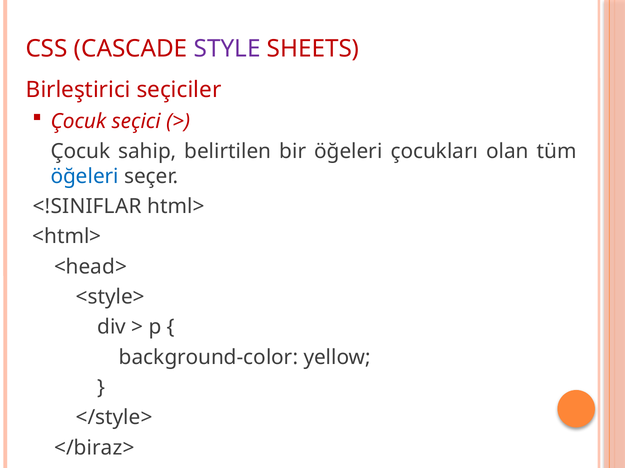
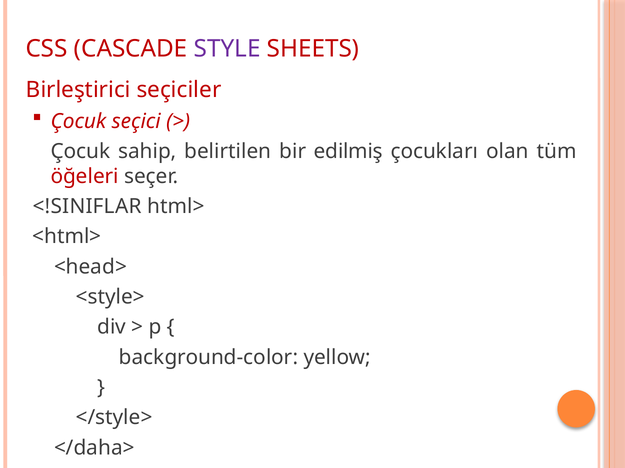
bir öğeleri: öğeleri -> edilmiş
öğeleri at (85, 177) colour: blue -> red
</biraz>: </biraz> -> </daha>
